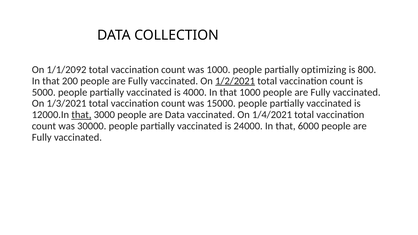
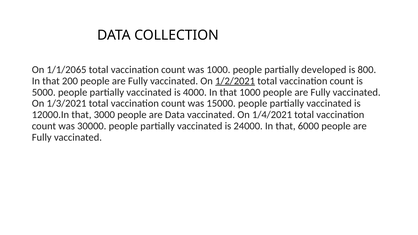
1/1/2092: 1/1/2092 -> 1/1/2065
optimizing: optimizing -> developed
that at (81, 115) underline: present -> none
